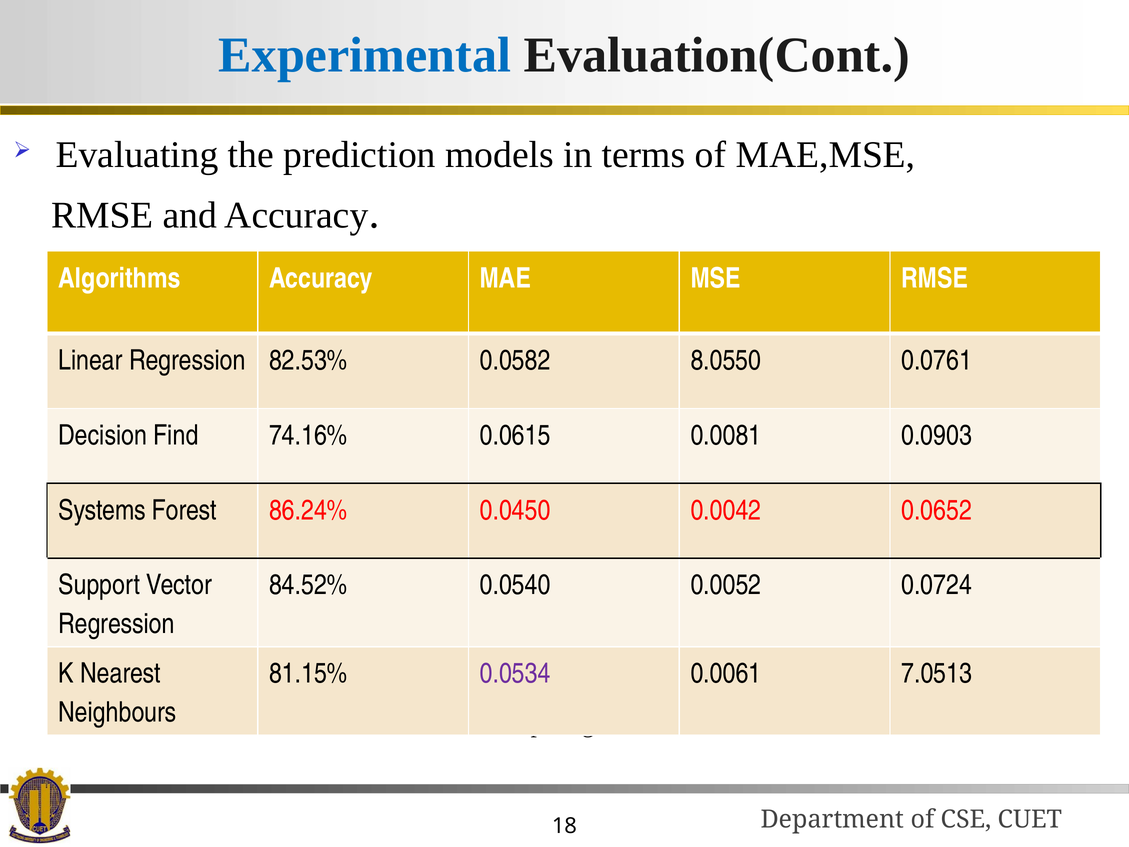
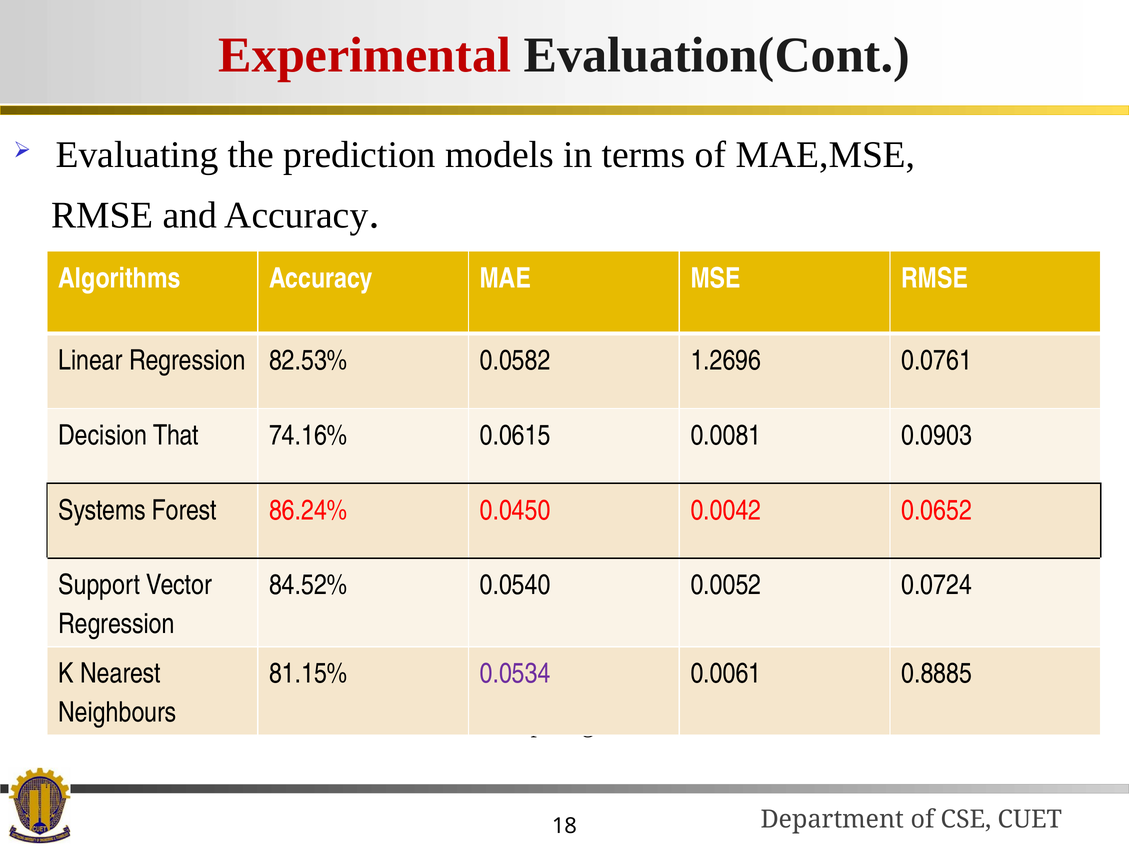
Experimental colour: blue -> red
8.0550: 8.0550 -> 1.2696
Find: Find -> That
7.0513: 7.0513 -> 0.8885
